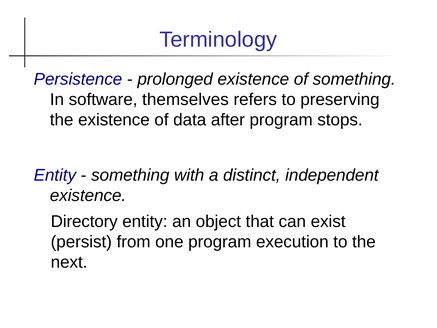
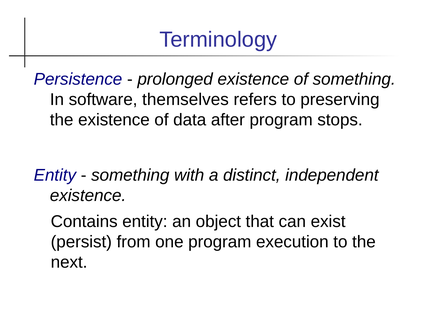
Directory: Directory -> Contains
